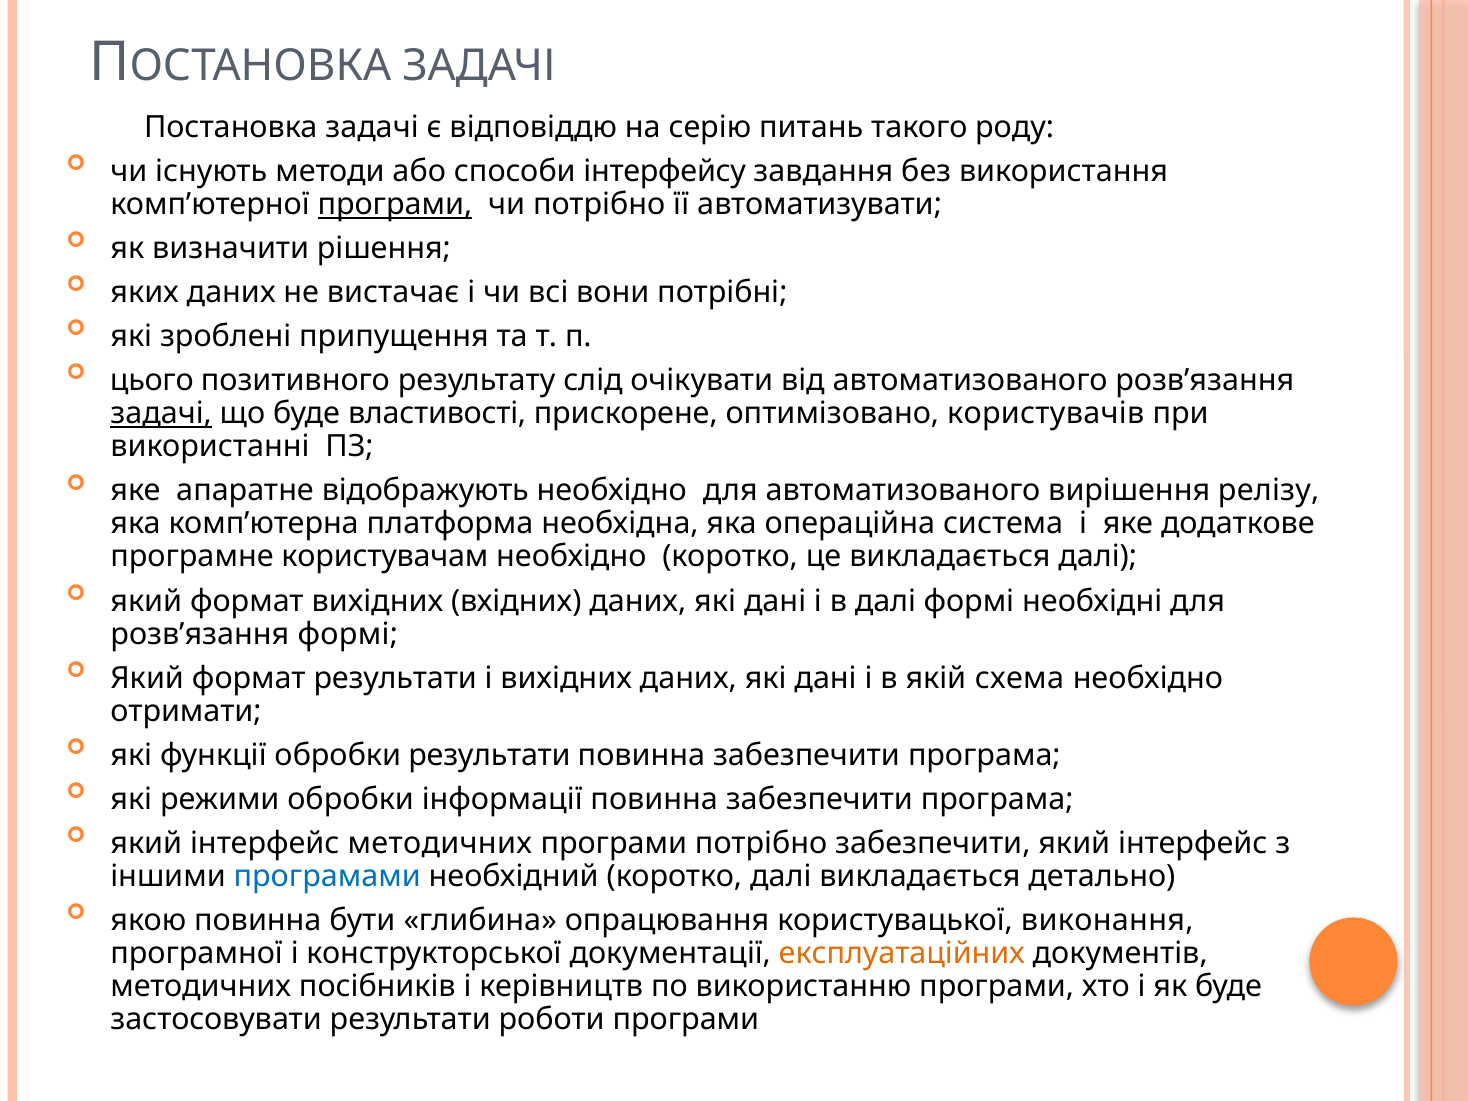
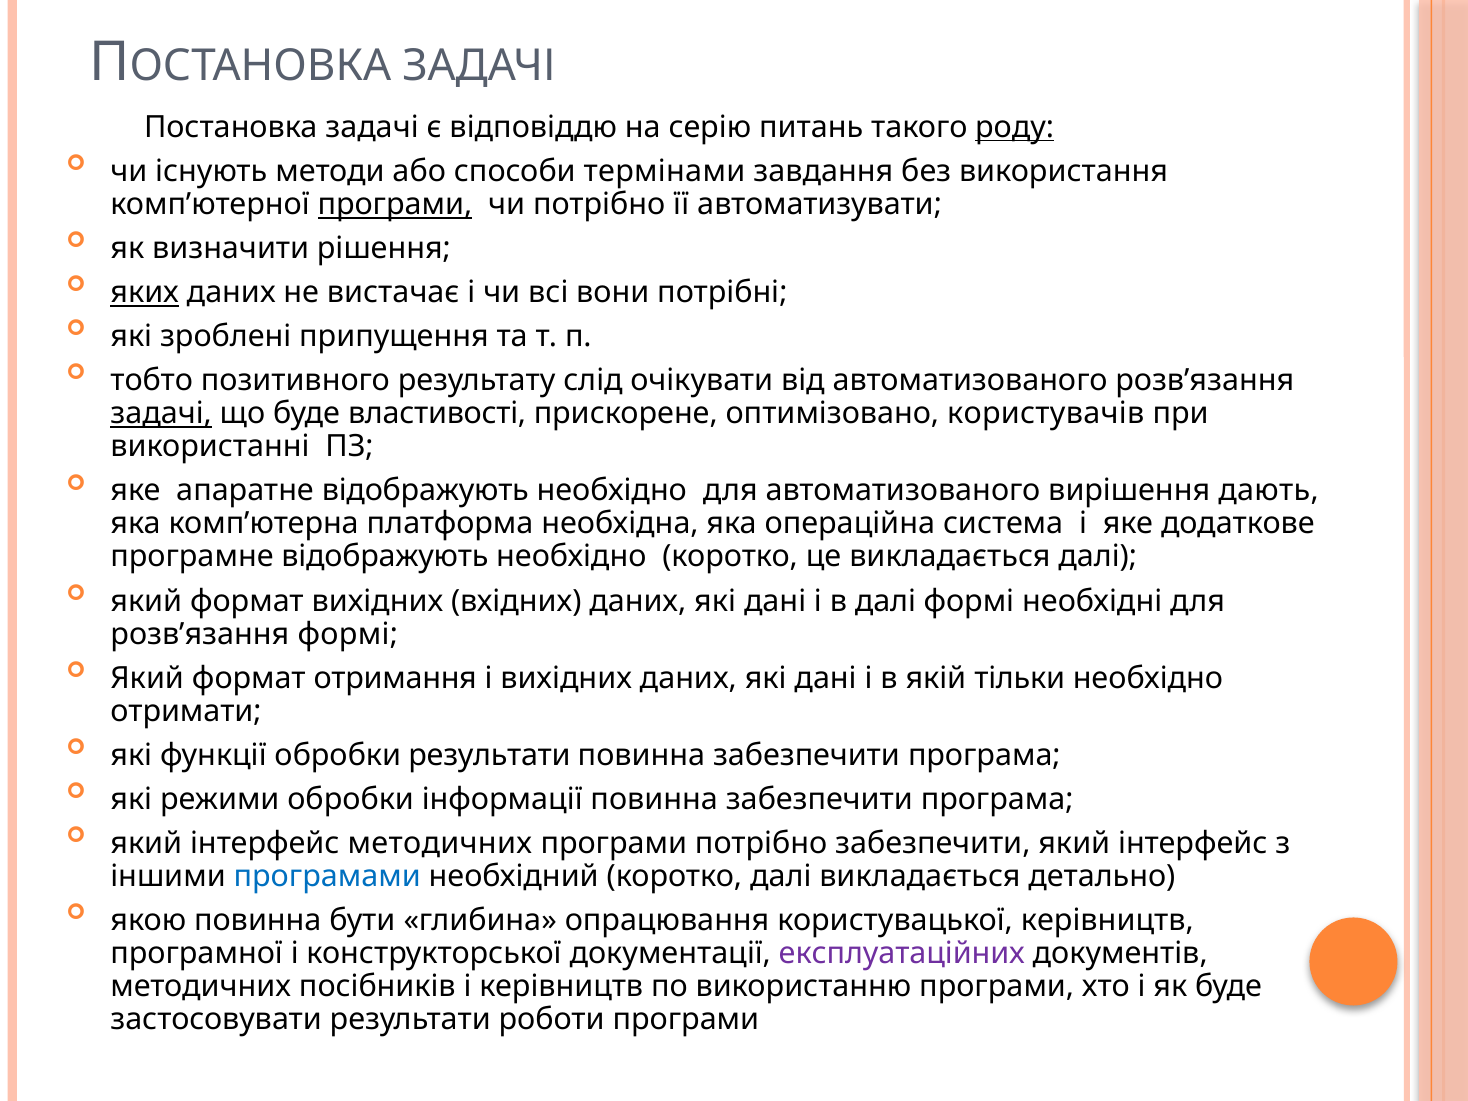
роду underline: none -> present
інтерфейсу: інтерфейсу -> термінами
яких underline: none -> present
цього: цього -> тобто
релізу: релізу -> дають
програмне користувачам: користувачам -> відображують
формат результати: результати -> отримання
схема: схема -> тільки
користувацької виконання: виконання -> керівництв
експлуатаційних colour: orange -> purple
